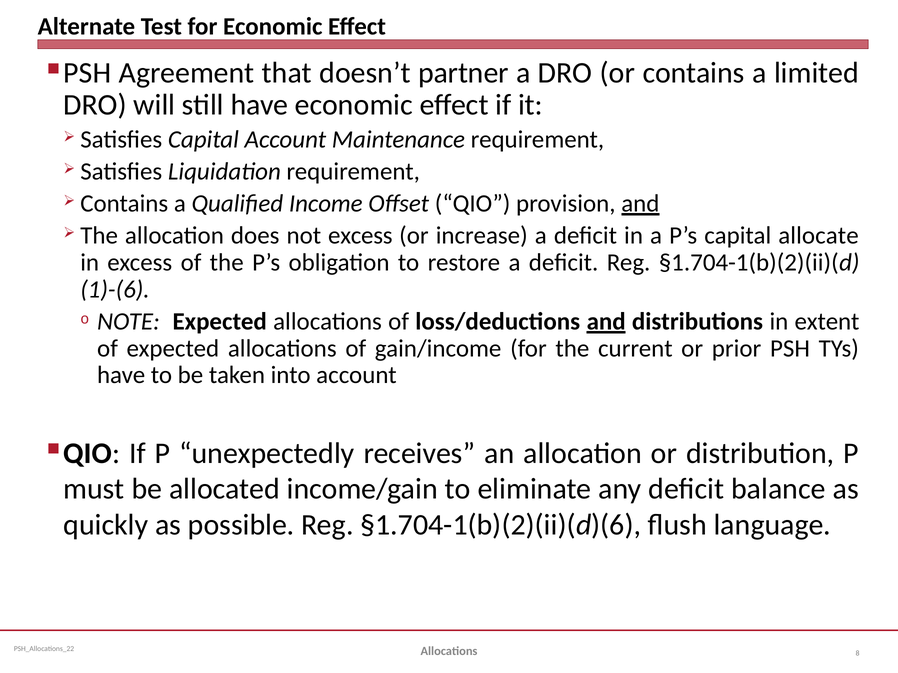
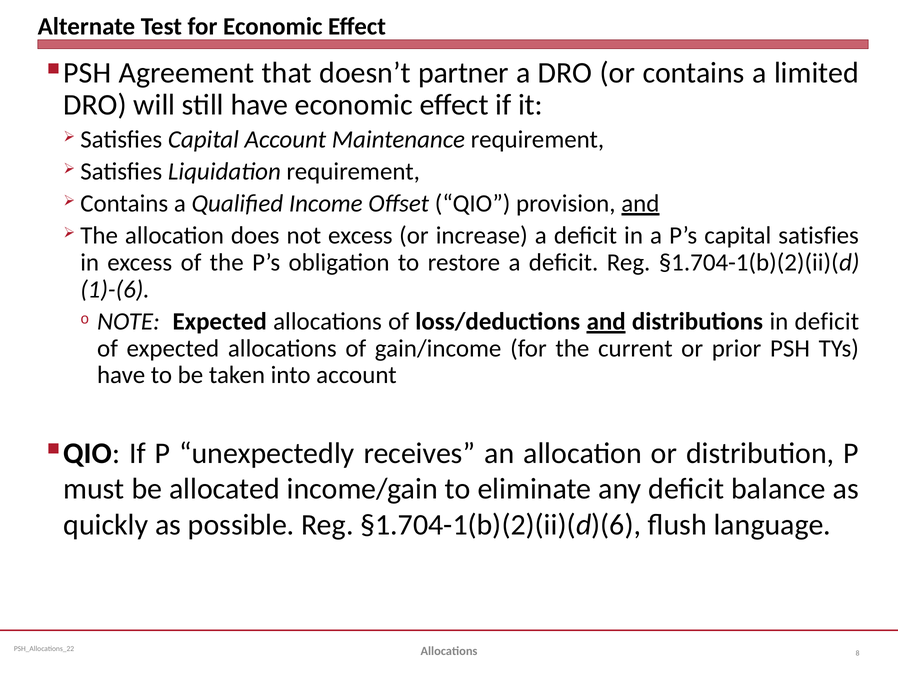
capital allocate: allocate -> satisfies
in extent: extent -> deficit
